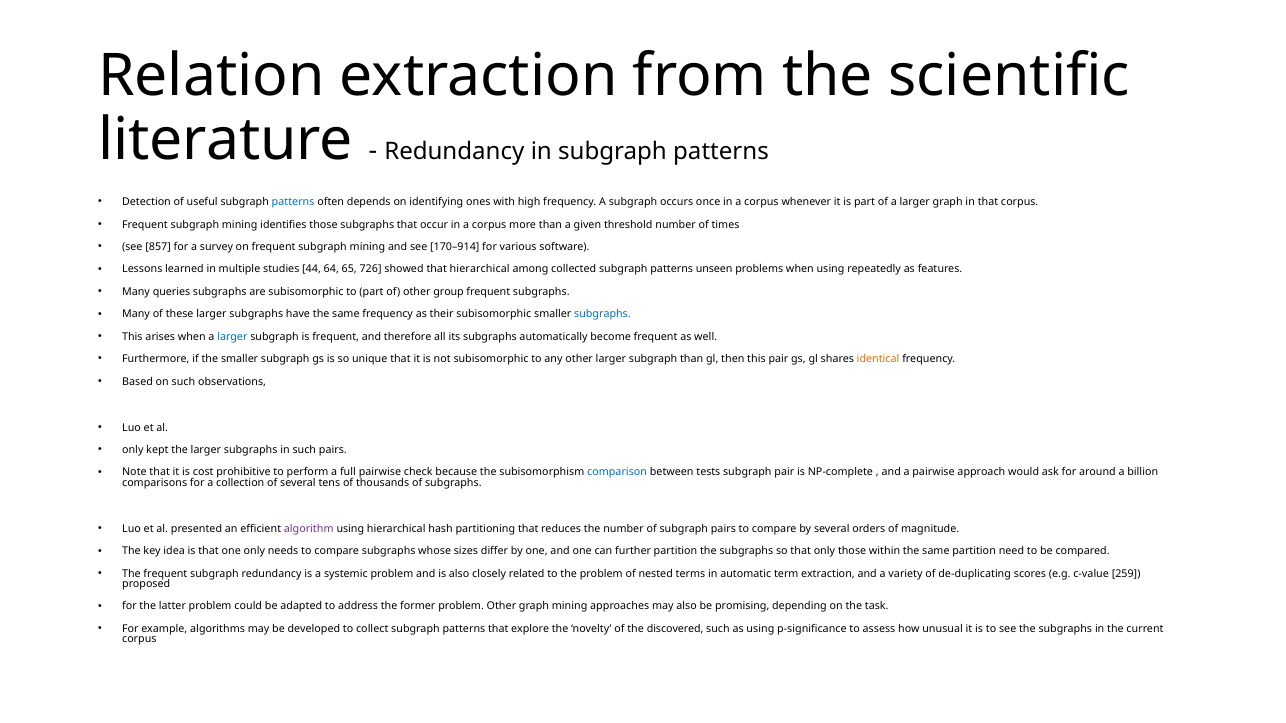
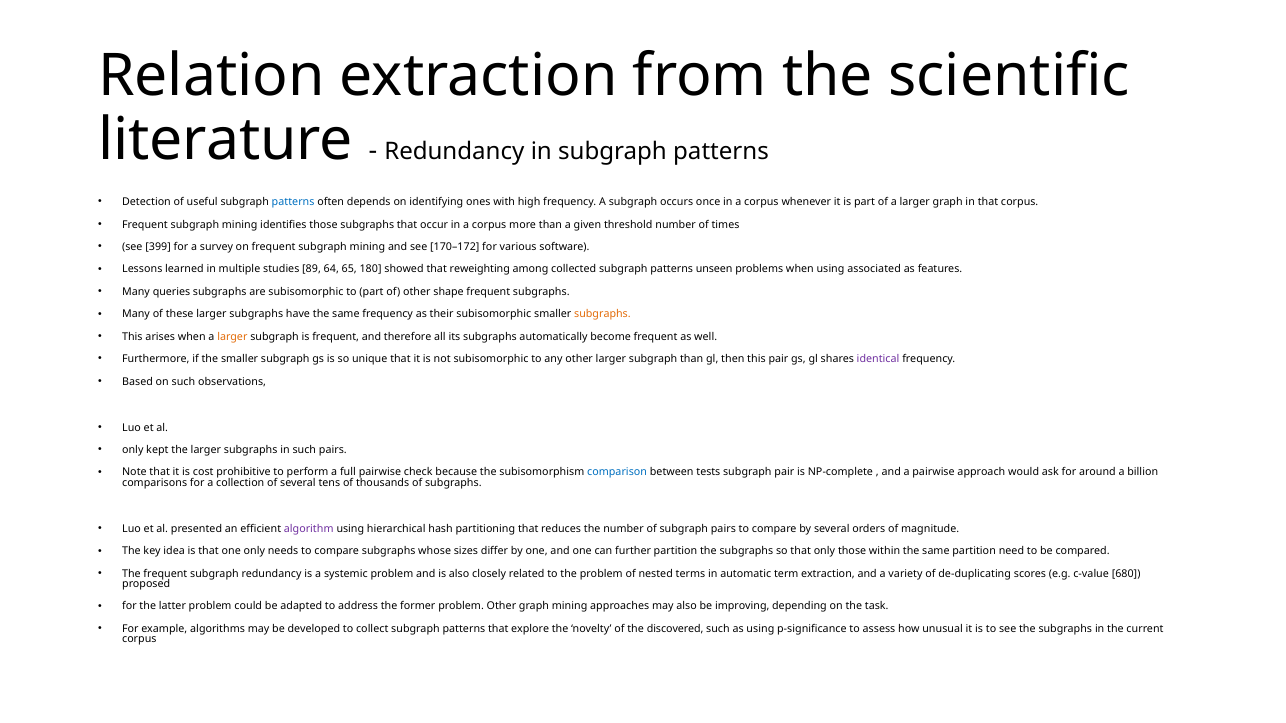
857: 857 -> 399
170–914: 170–914 -> 170–172
44: 44 -> 89
726: 726 -> 180
that hierarchical: hierarchical -> reweighting
repeatedly: repeatedly -> associated
group: group -> shape
subgraphs at (602, 314) colour: blue -> orange
larger at (232, 337) colour: blue -> orange
identical colour: orange -> purple
259: 259 -> 680
promising: promising -> improving
